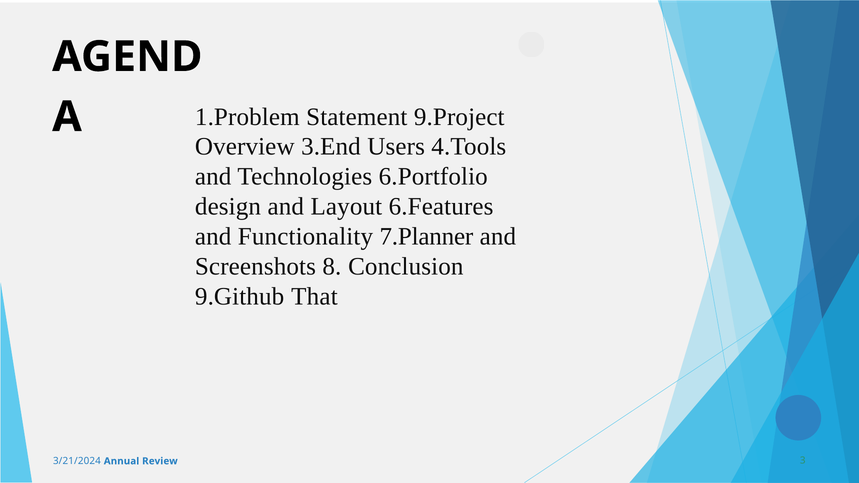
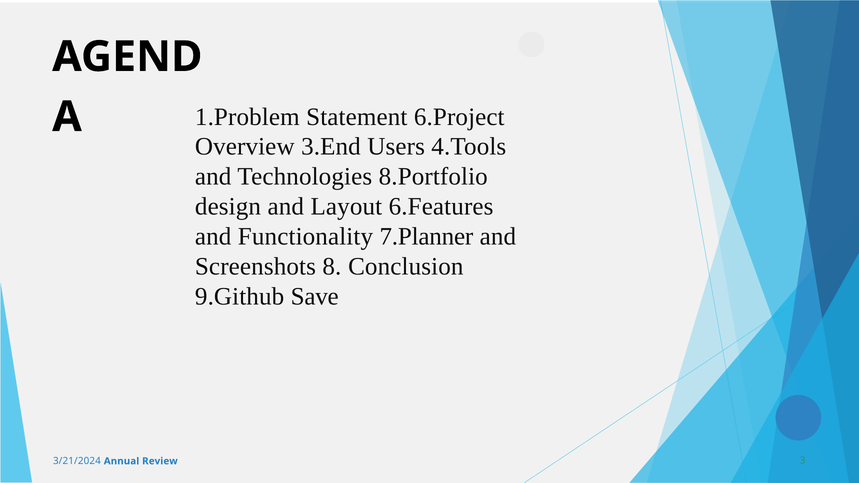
9.Project: 9.Project -> 6.Project
6.Portfolio: 6.Portfolio -> 8.Portfolio
That: That -> Save
